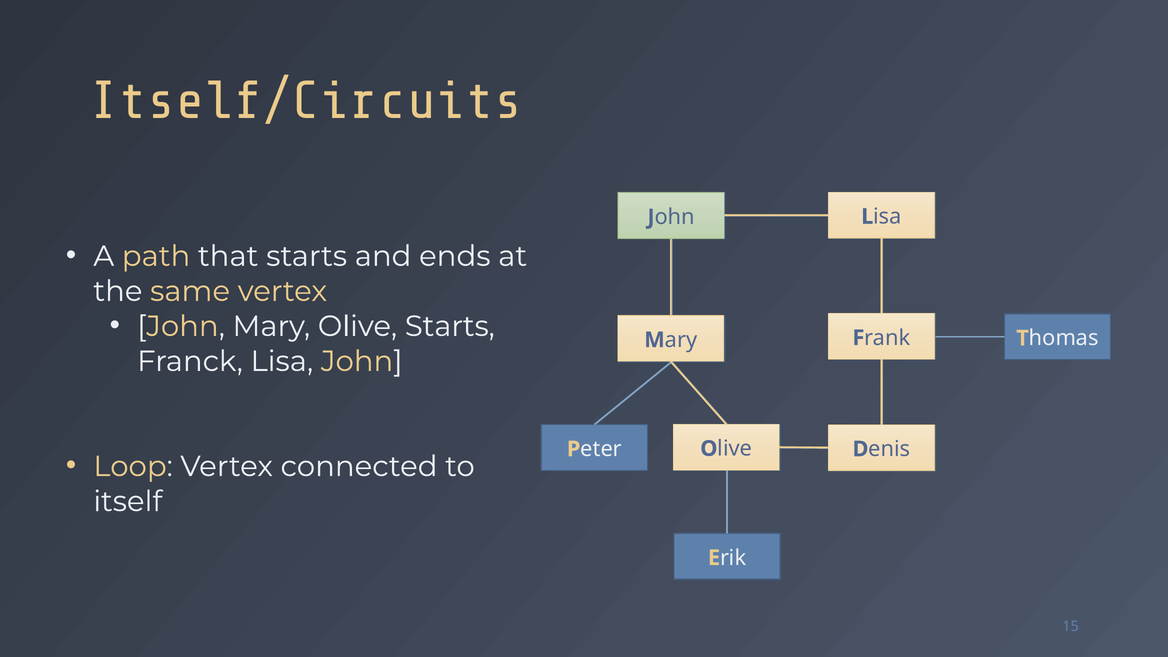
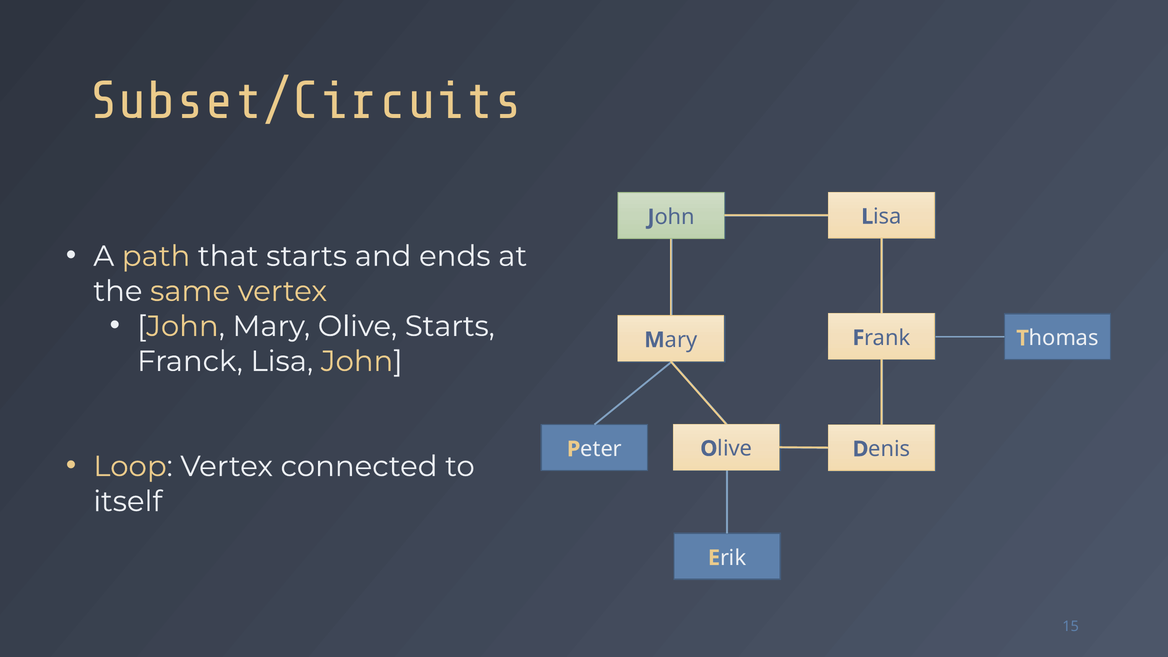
Itself/Circuits: Itself/Circuits -> Subset/Circuits
